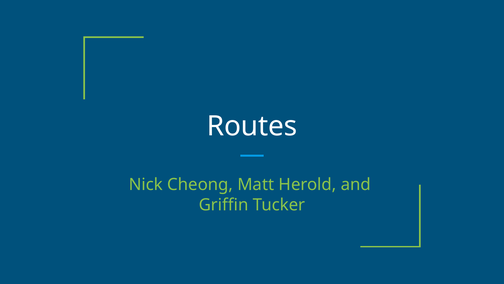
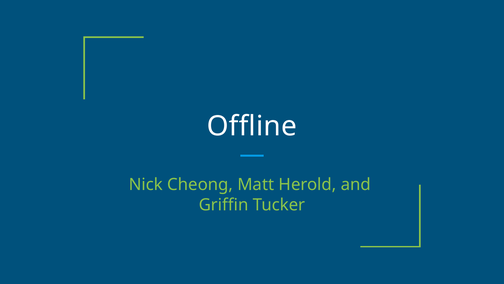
Routes: Routes -> Offline
